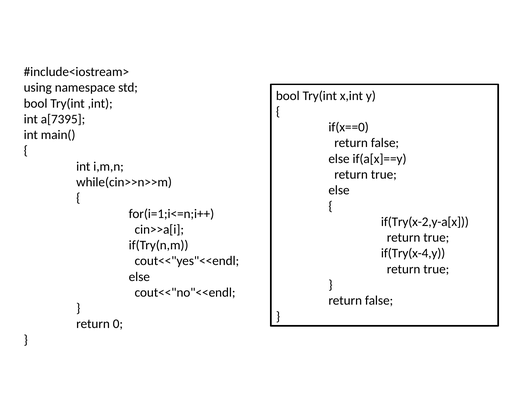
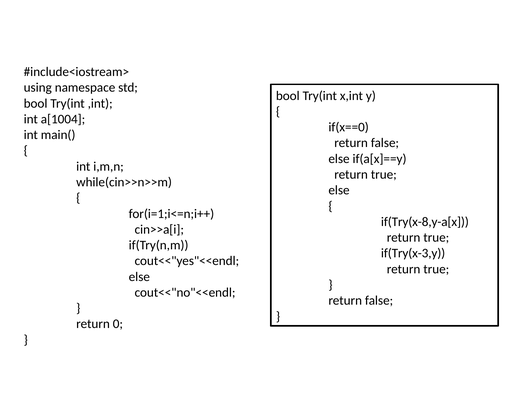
a[7395: a[7395 -> a[1004
if(Try(x-2,y-a[x: if(Try(x-2,y-a[x -> if(Try(x-8,y-a[x
if(Try(x-4,y: if(Try(x-4,y -> if(Try(x-3,y
